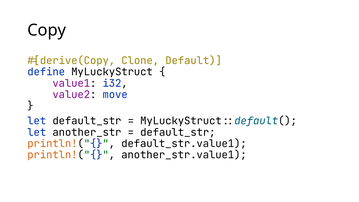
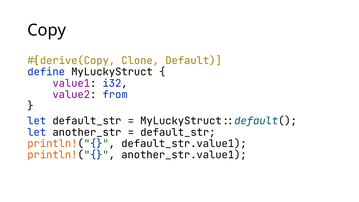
move: move -> from
